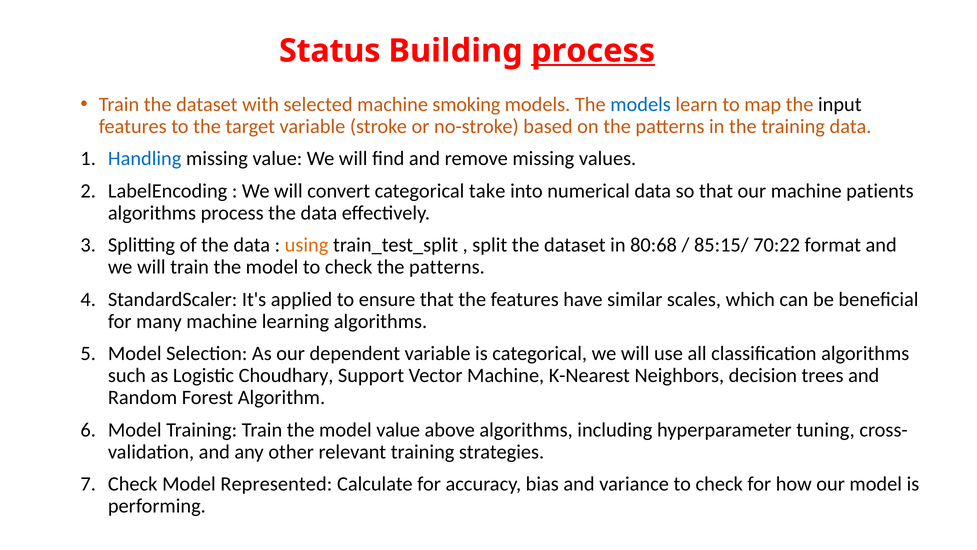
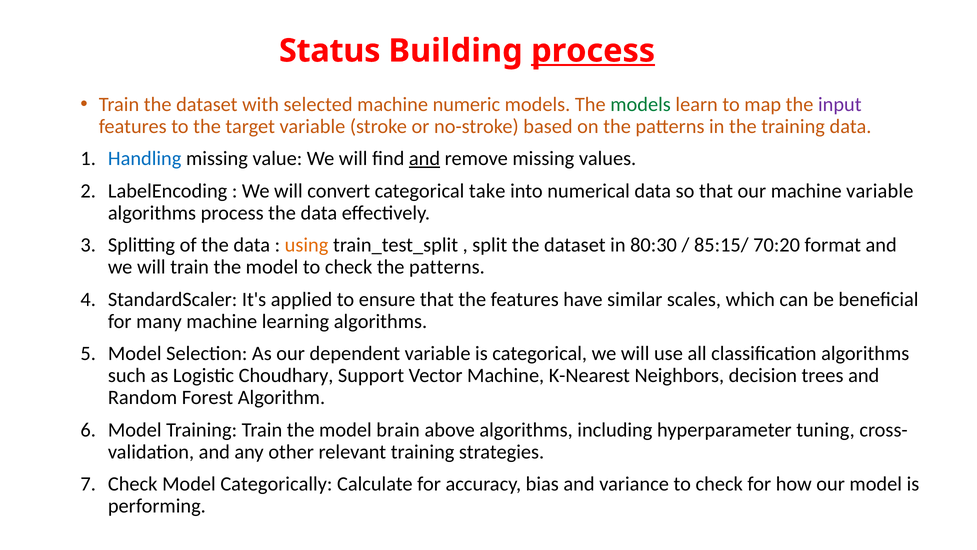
smoking: smoking -> numeric
models at (641, 104) colour: blue -> green
input colour: black -> purple
and at (425, 158) underline: none -> present
machine patients: patients -> variable
80:68: 80:68 -> 80:30
70:22: 70:22 -> 70:20
model value: value -> brain
Represented: Represented -> Categorically
